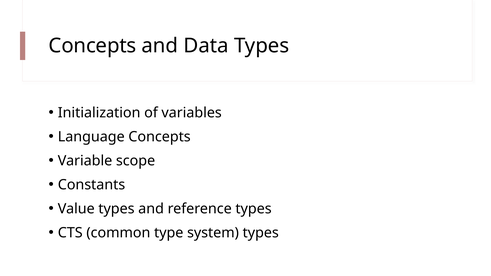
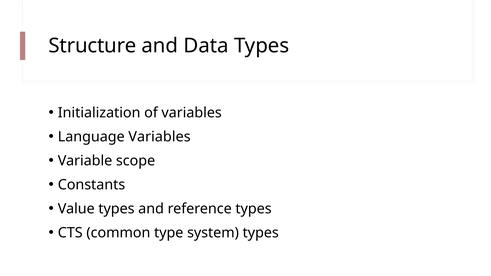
Concepts at (93, 46): Concepts -> Structure
Language Concepts: Concepts -> Variables
